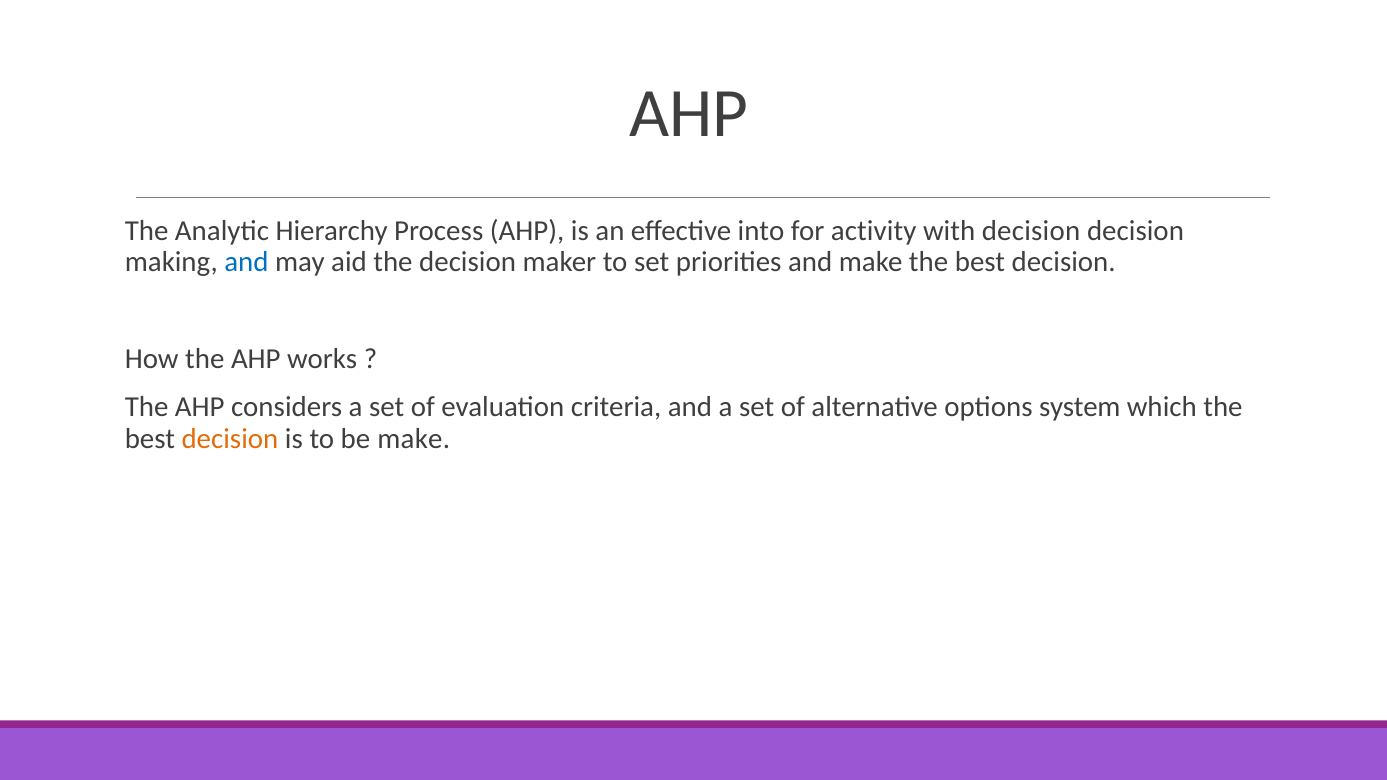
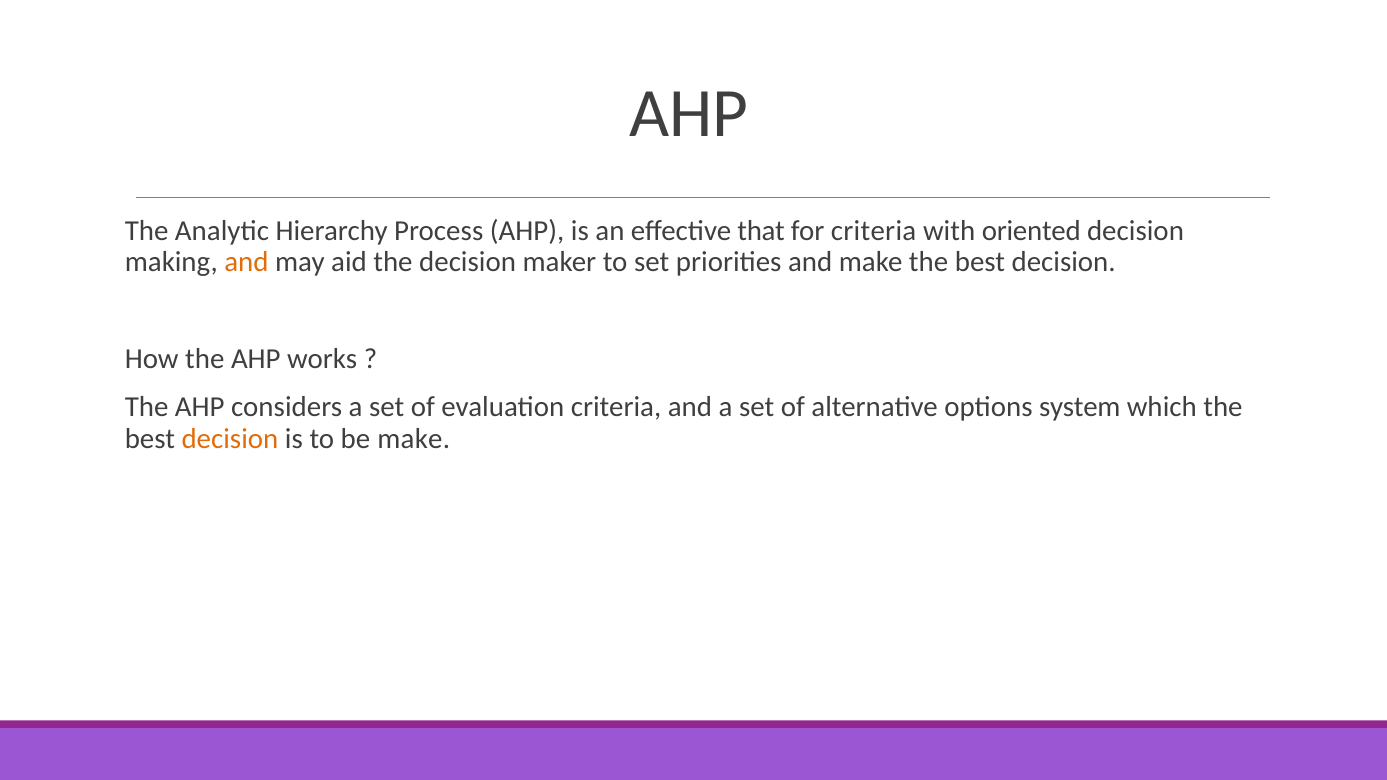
into: into -> that
for activity: activity -> criteria
with decision: decision -> oriented
and at (246, 262) colour: blue -> orange
